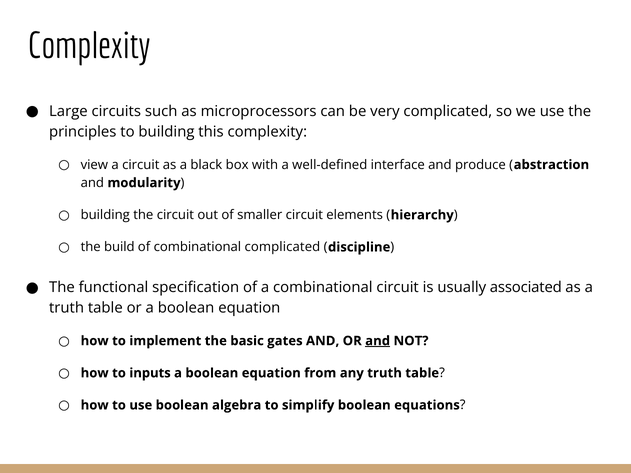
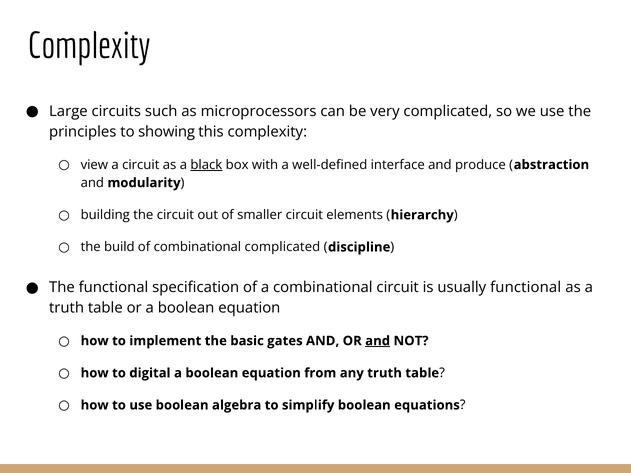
to building: building -> showing
black underline: none -> present
usually associated: associated -> functional
inputs: inputs -> digital
